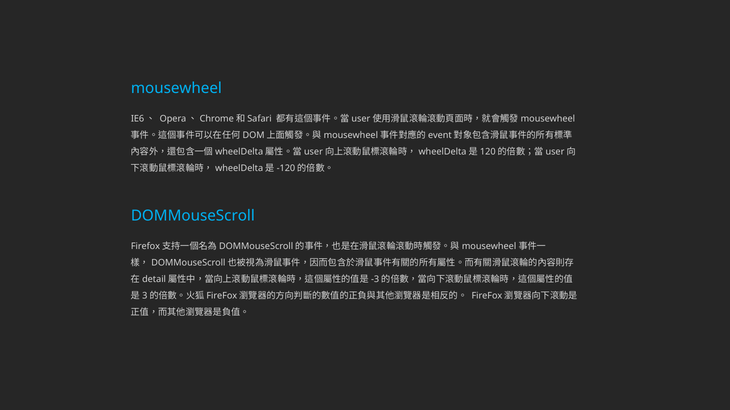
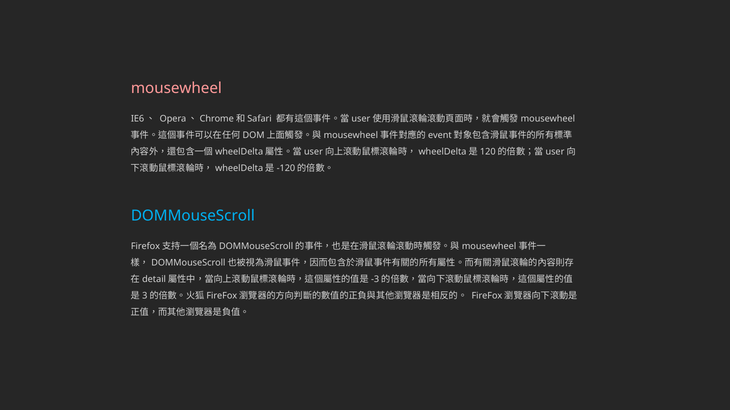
mousewheel at (176, 88) colour: light blue -> pink
